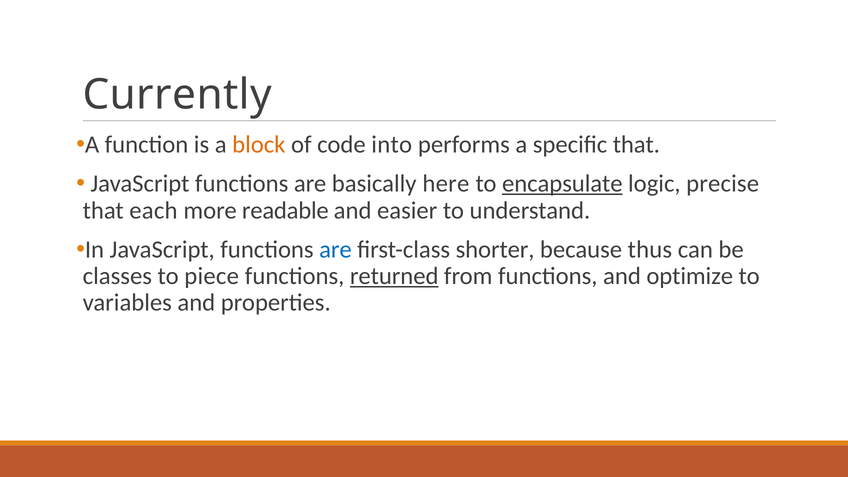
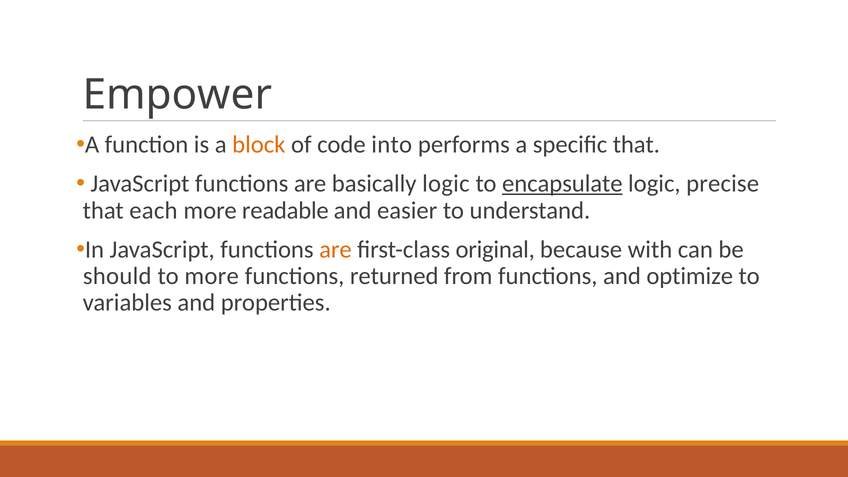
Currently: Currently -> Empower
basically here: here -> logic
are at (335, 249) colour: blue -> orange
shorter: shorter -> original
thus: thus -> with
classes: classes -> should
to piece: piece -> more
returned underline: present -> none
